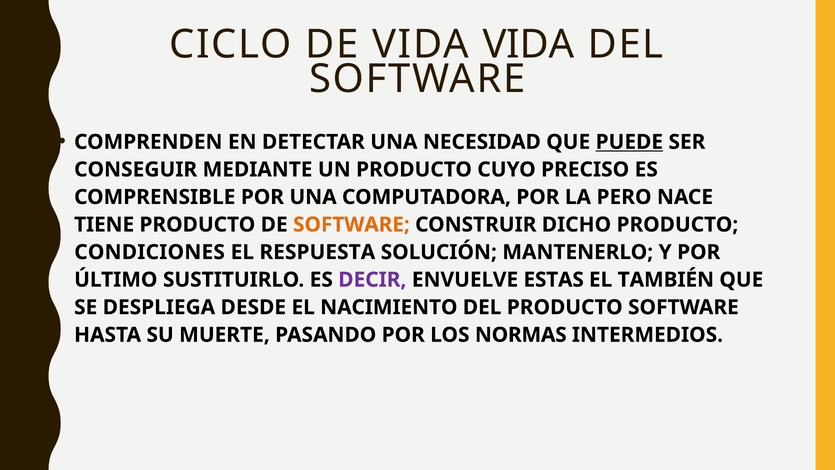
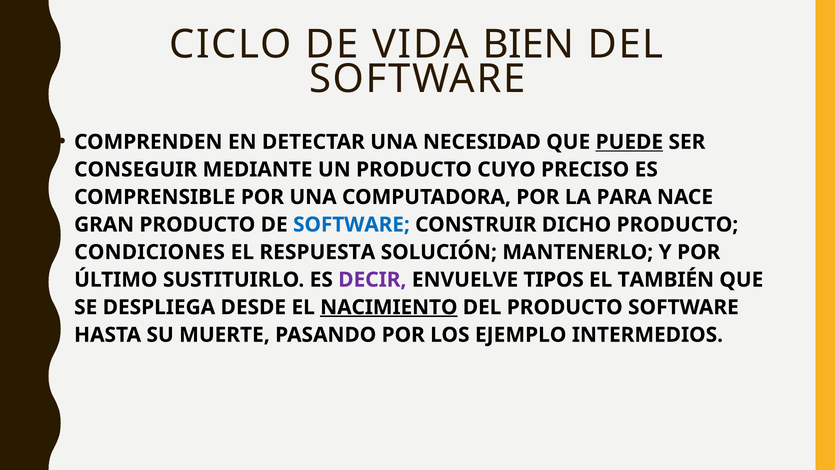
VIDA VIDA: VIDA -> BIEN
PERO: PERO -> PARA
TIENE: TIENE -> GRAN
SOFTWARE at (351, 224) colour: orange -> blue
ESTAS: ESTAS -> TIPOS
NACIMIENTO underline: none -> present
NORMAS: NORMAS -> EJEMPLO
